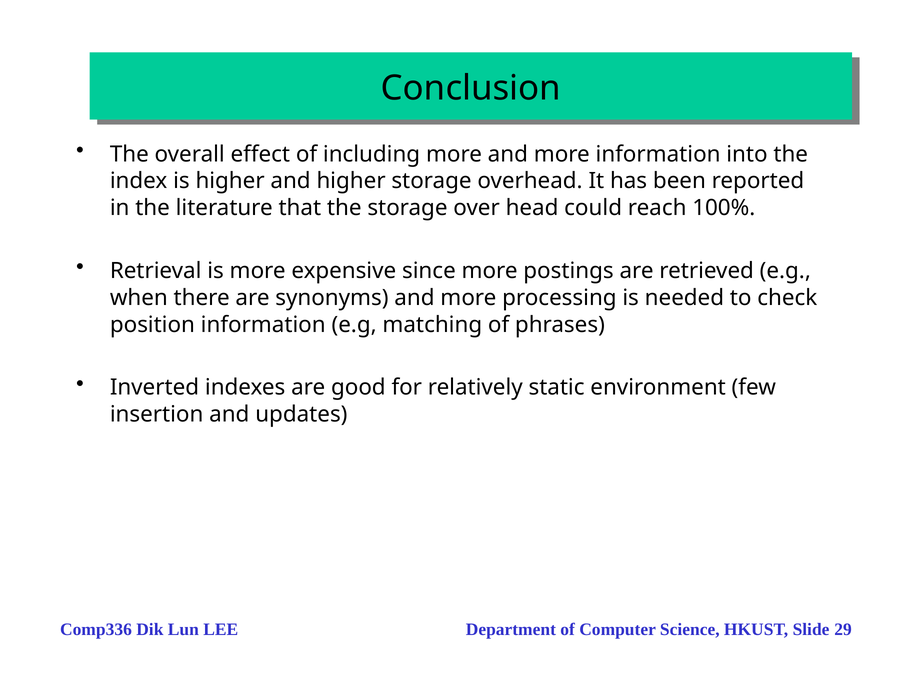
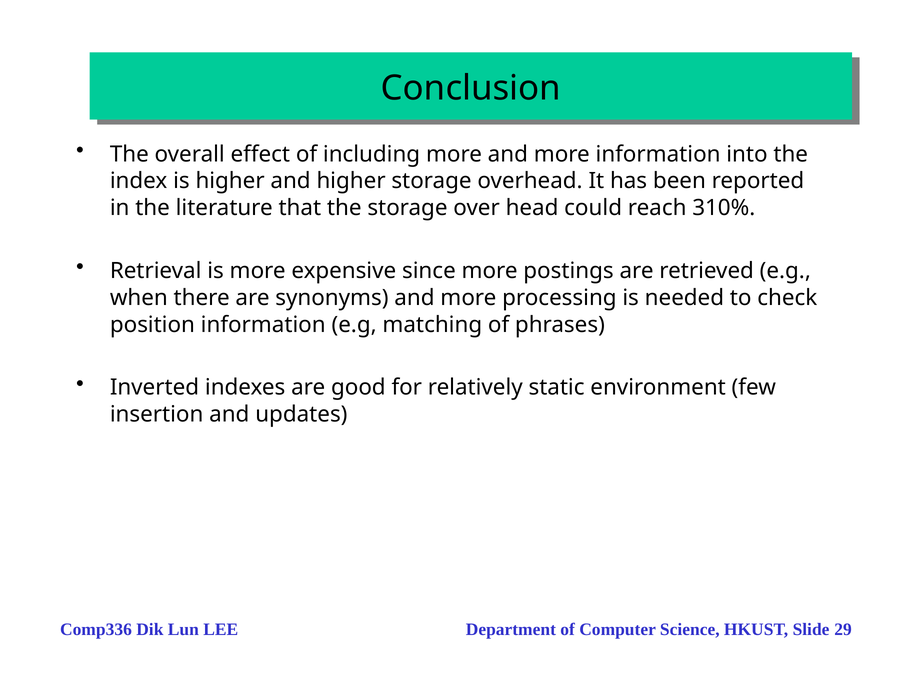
100%: 100% -> 310%
